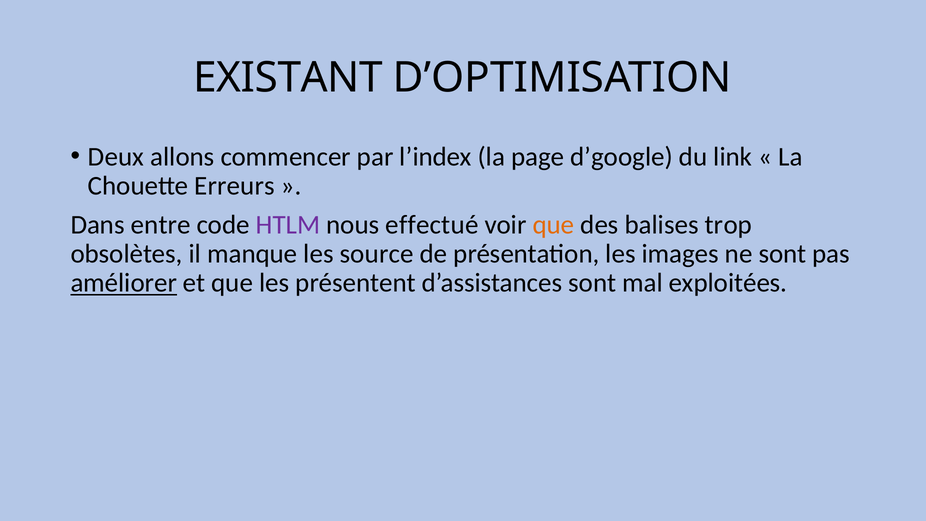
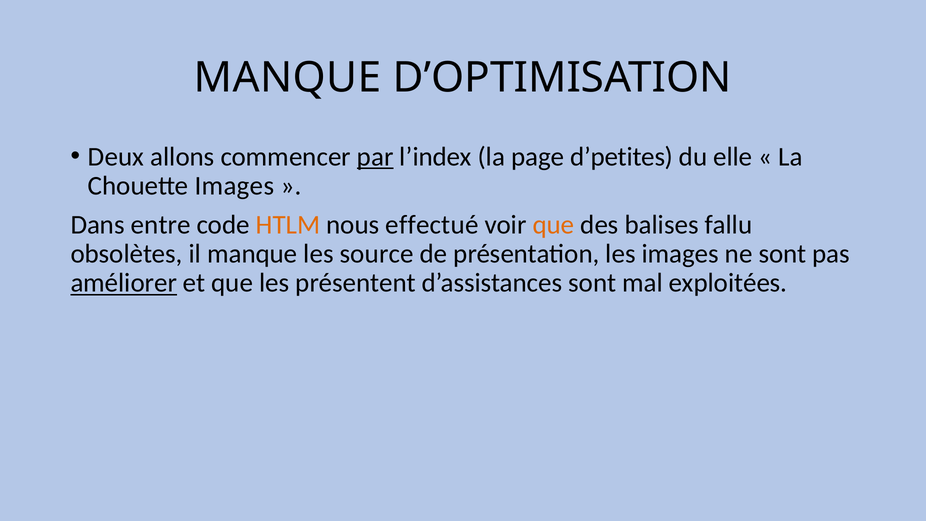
EXISTANT at (288, 78): EXISTANT -> MANQUE
par underline: none -> present
d’google: d’google -> d’petites
link: link -> elle
Chouette Erreurs: Erreurs -> Images
HTLM colour: purple -> orange
trop: trop -> fallu
